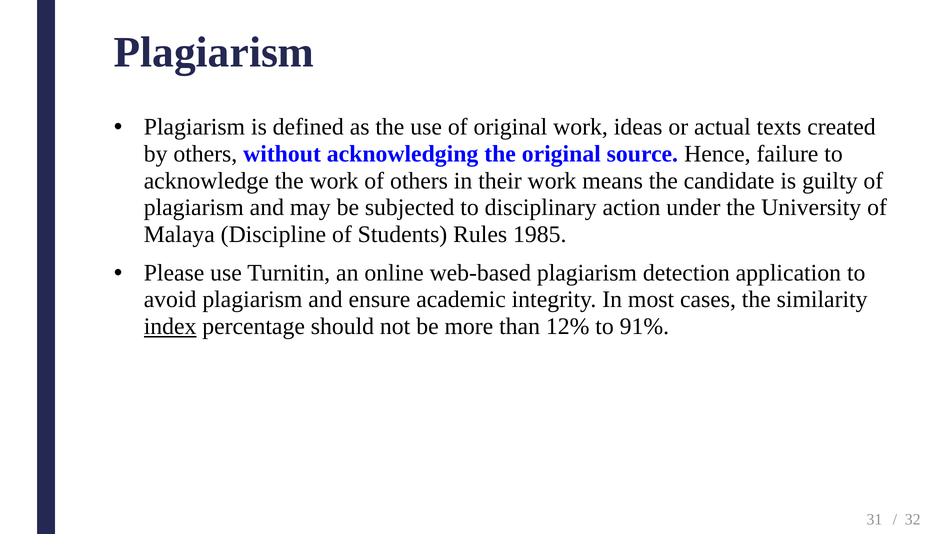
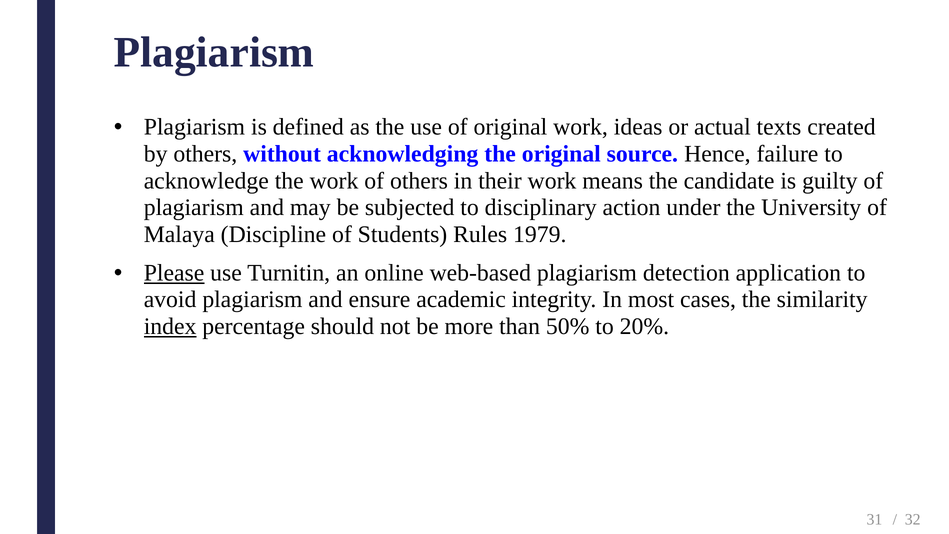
1985: 1985 -> 1979
Please underline: none -> present
12%: 12% -> 50%
91%: 91% -> 20%
